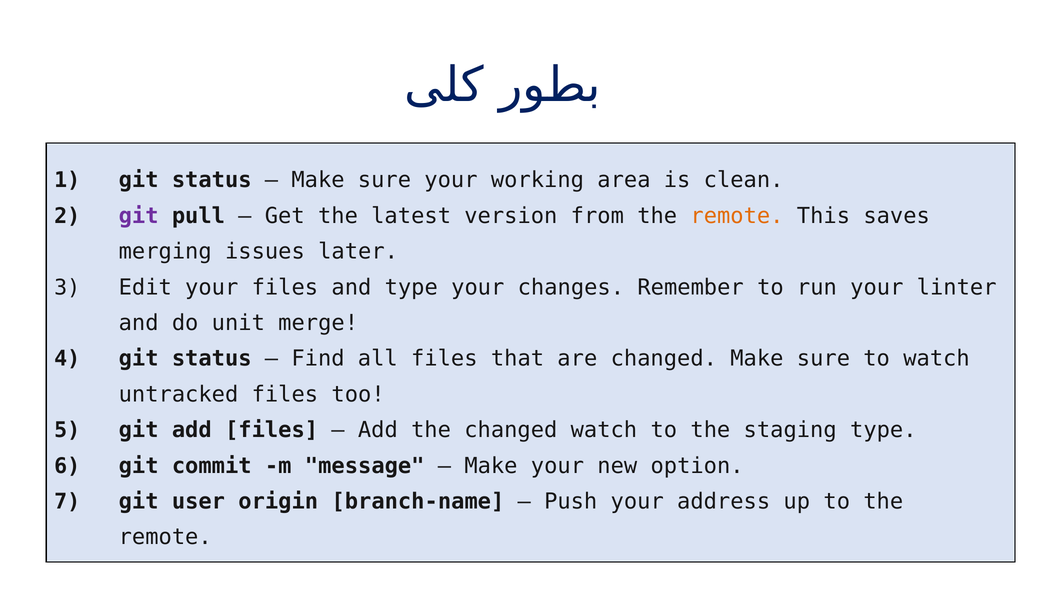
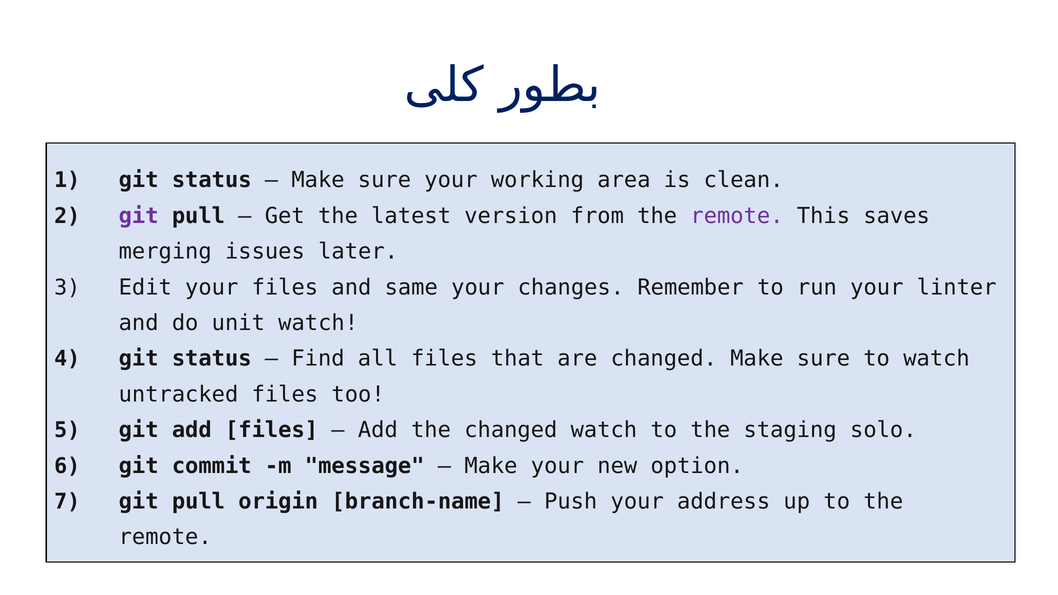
remote at (737, 216) colour: orange -> purple
and type: type -> same
unit merge: merge -> watch
staging type: type -> solo
user at (198, 502): user -> pull
